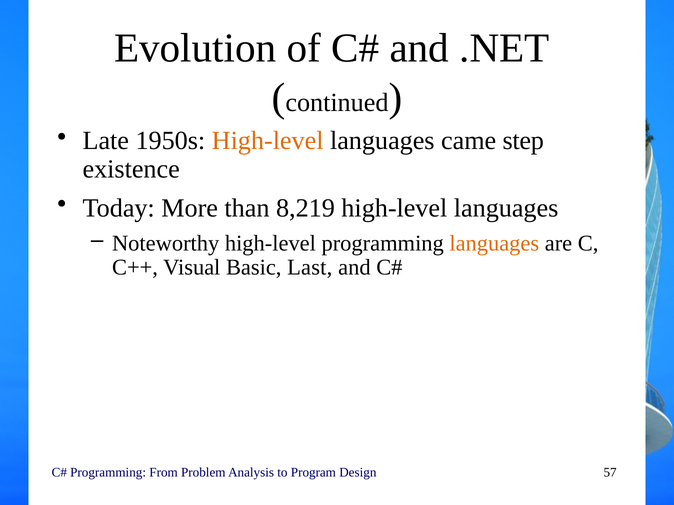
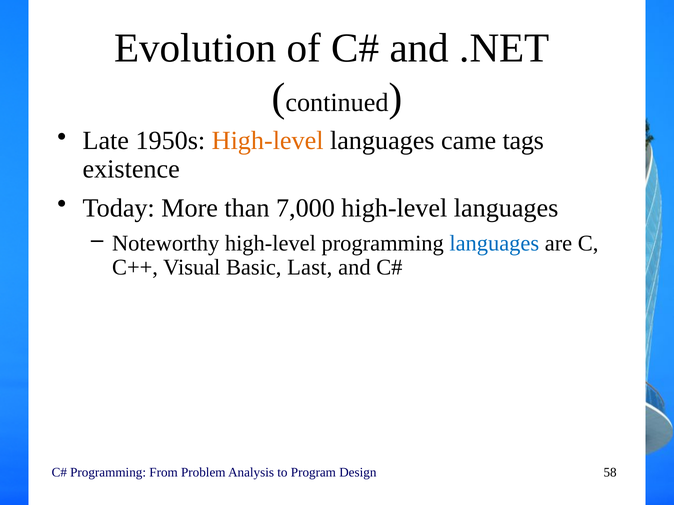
step: step -> tags
8,219: 8,219 -> 7,000
languages at (494, 243) colour: orange -> blue
57: 57 -> 58
